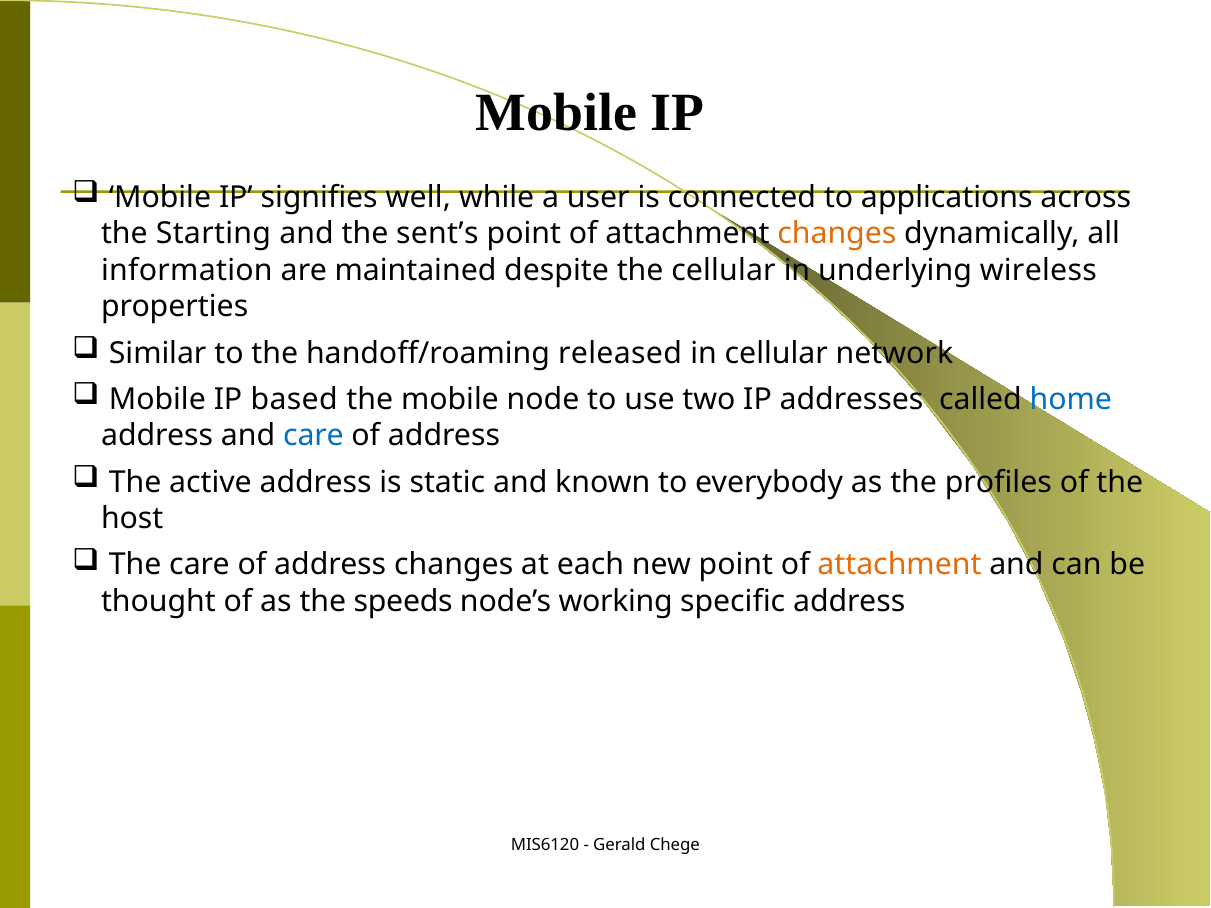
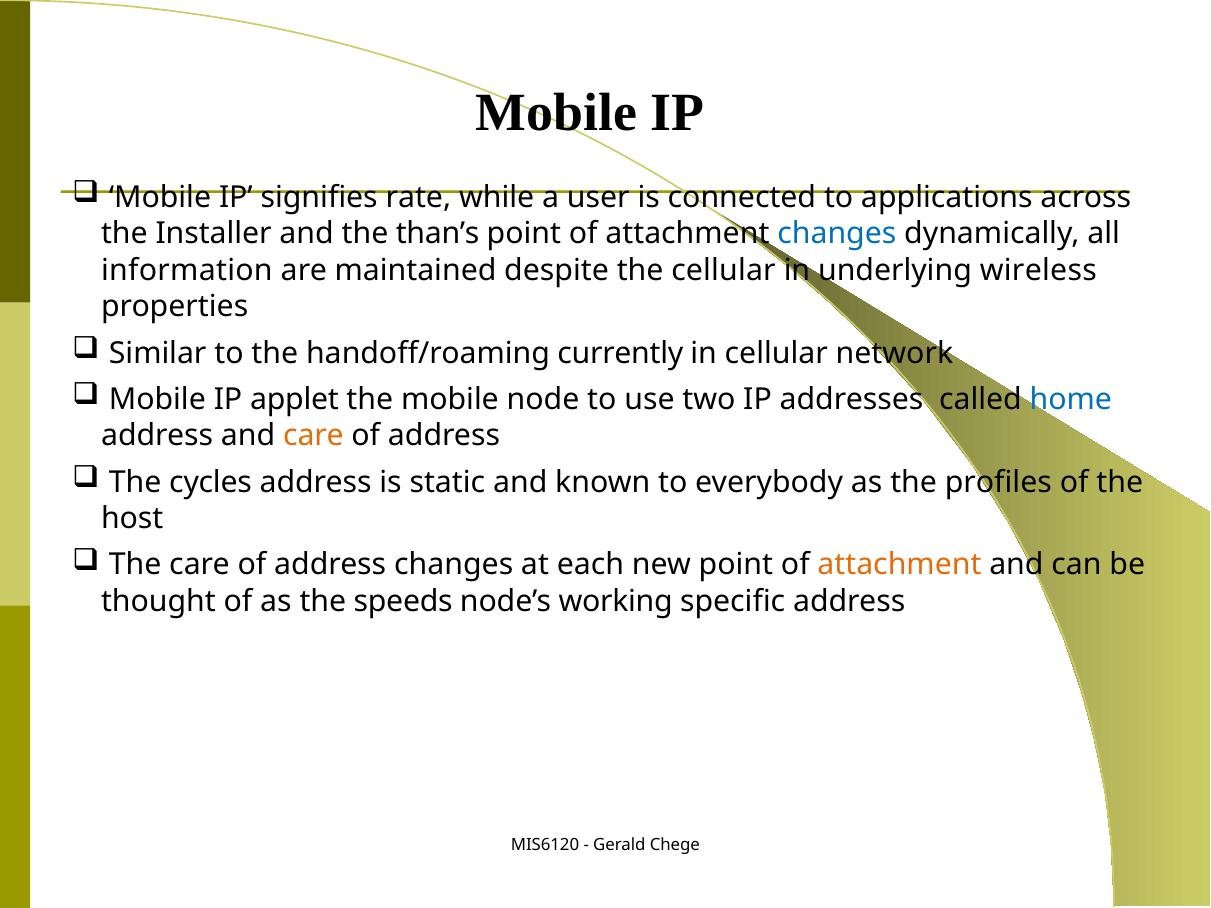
well: well -> rate
Starting: Starting -> Installer
sent’s: sent’s -> than’s
changes at (837, 234) colour: orange -> blue
released: released -> currently
based: based -> applet
care at (313, 436) colour: blue -> orange
active: active -> cycles
